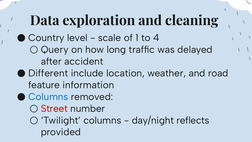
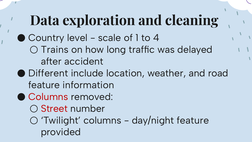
Query: Query -> Trains
Columns at (48, 97) colour: blue -> red
day/night reflects: reflects -> feature
